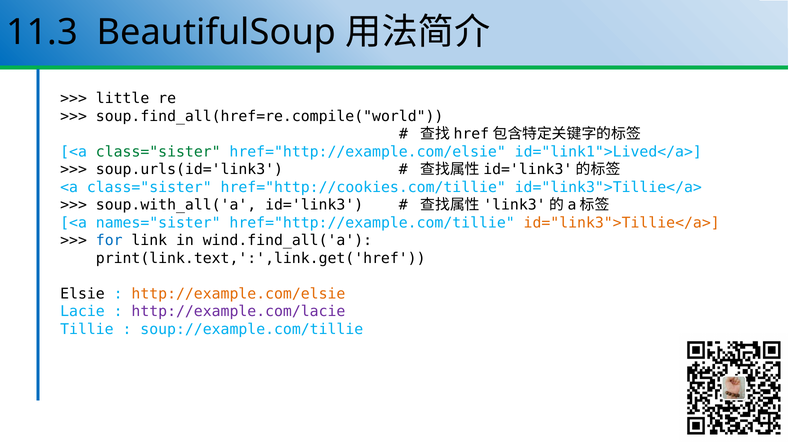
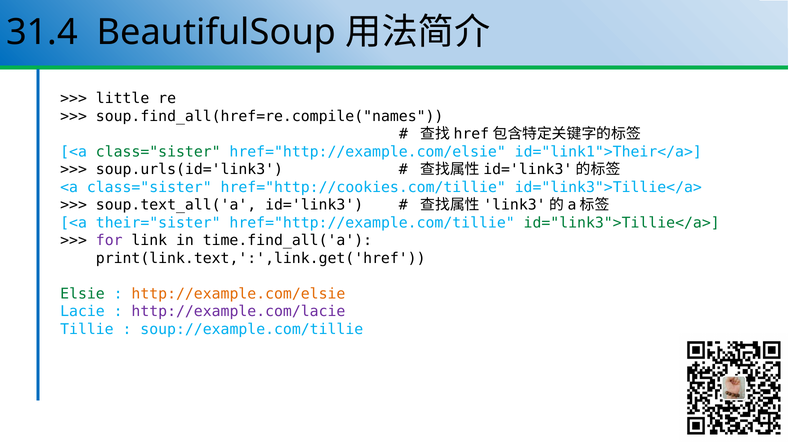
11.3: 11.3 -> 31.4
soup.find_all(href=re.compile("world: soup.find_all(href=re.compile("world -> soup.find_all(href=re.compile("names
id="link1">Lived</a>: id="link1">Lived</a> -> id="link1">Their</a>
soup.with_all('a: soup.with_all('a -> soup.text_all('a
names="sister: names="sister -> their="sister
id="link3">Tillie</a> at (622, 223) colour: orange -> green
for colour: blue -> purple
wind.find_all('a: wind.find_all('a -> time.find_all('a
Elsie colour: black -> green
